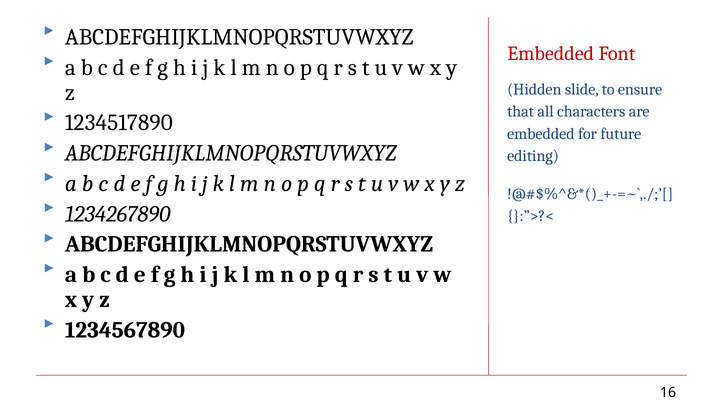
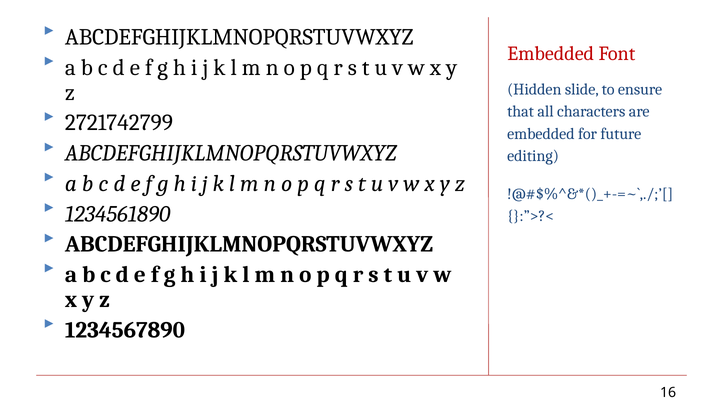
1234517890: 1234517890 -> 2721742799
1234267890: 1234267890 -> 1234561890
